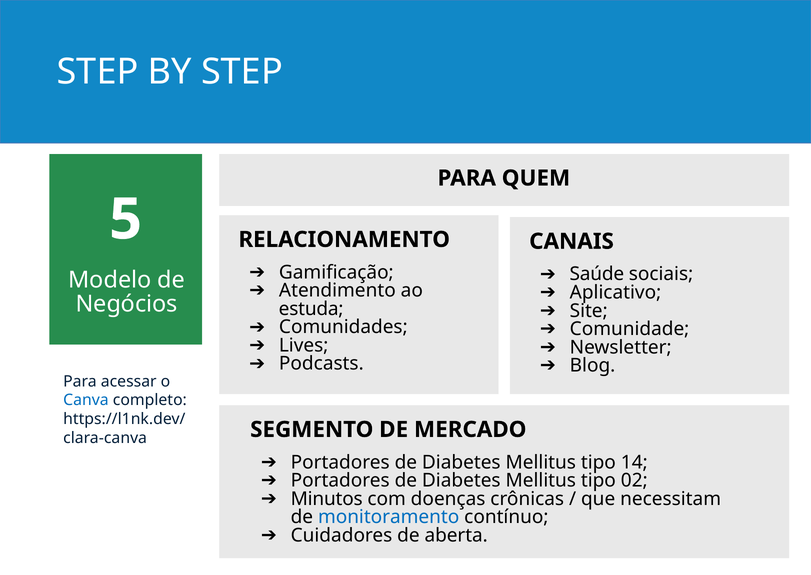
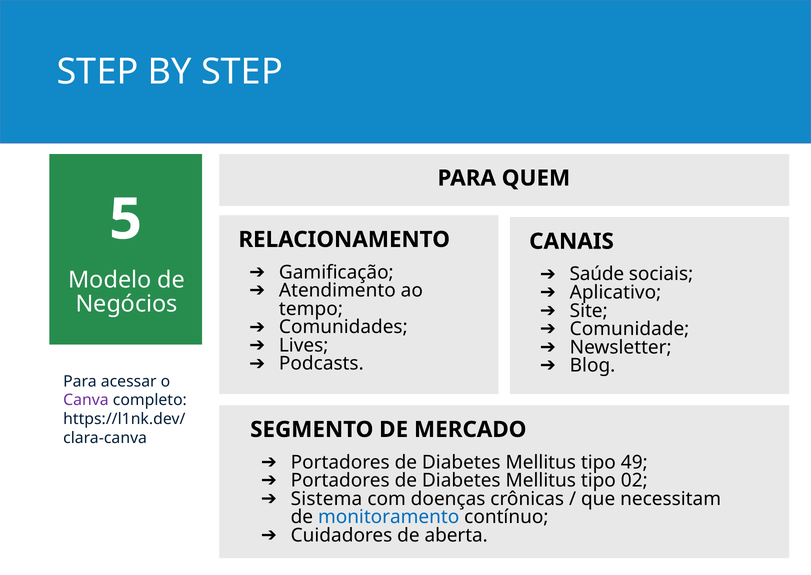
estuda: estuda -> tempo
Canva colour: blue -> purple
14: 14 -> 49
Minutos: Minutos -> Sistema
